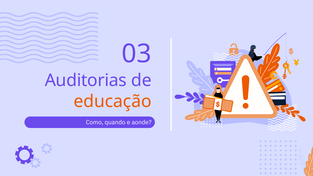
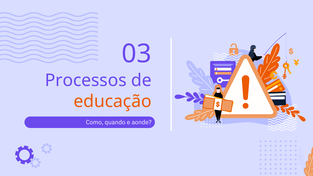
Auditorias: Auditorias -> Processos
